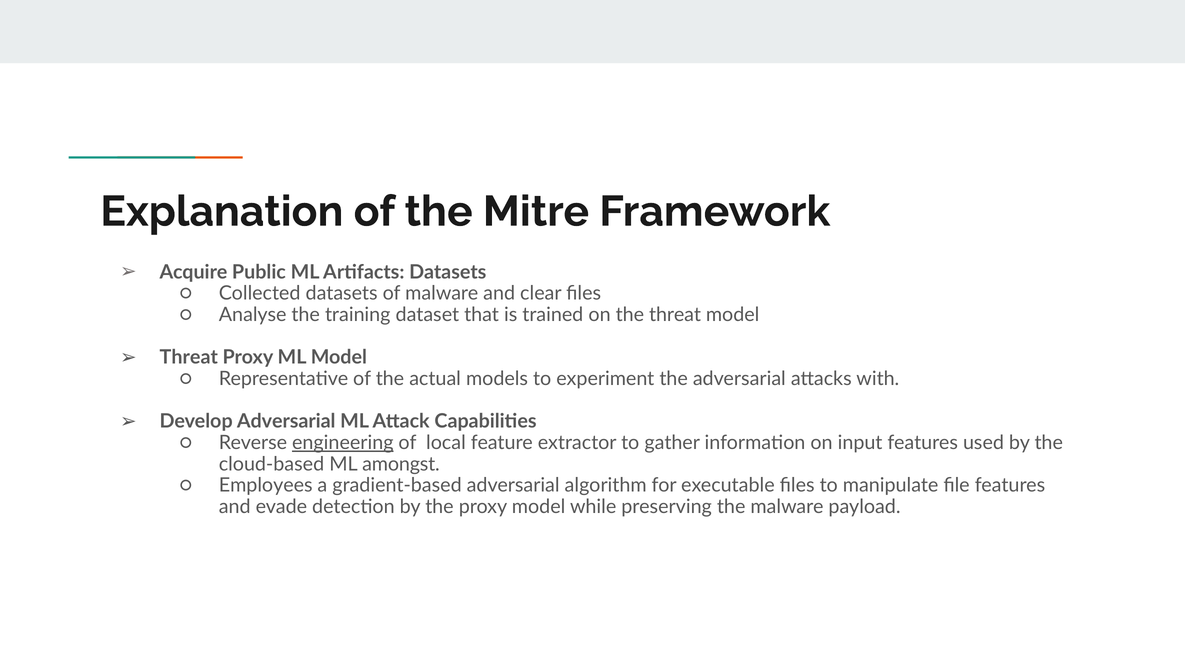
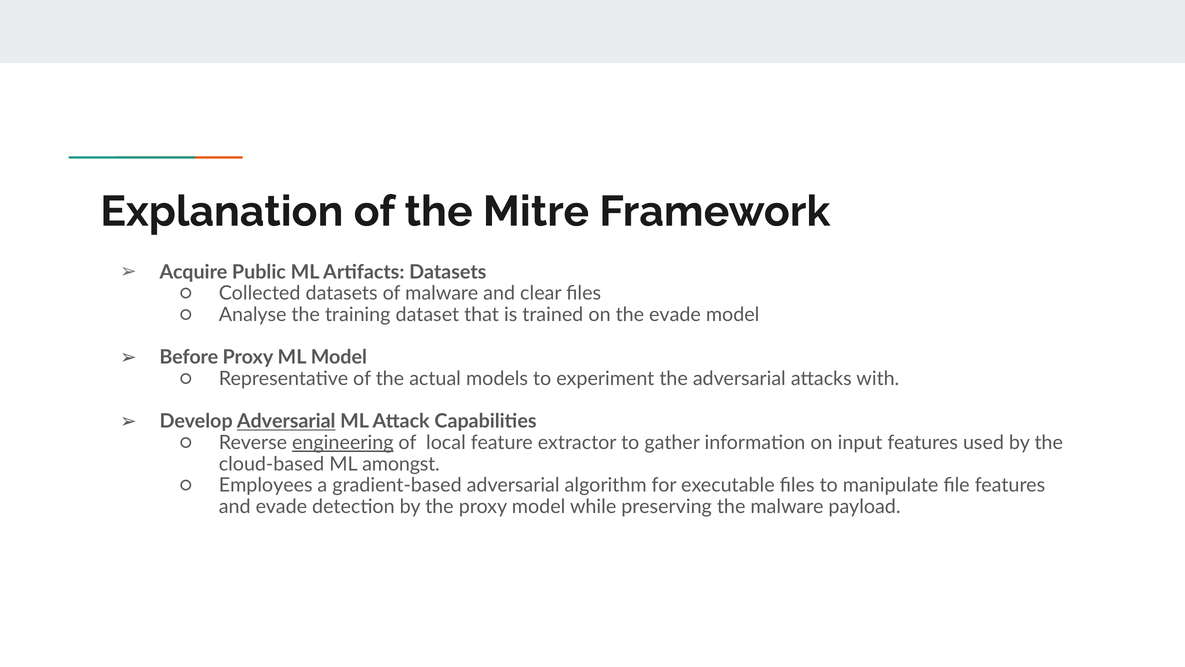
the threat: threat -> evade
Threat at (189, 357): Threat -> Before
Adversarial at (286, 421) underline: none -> present
